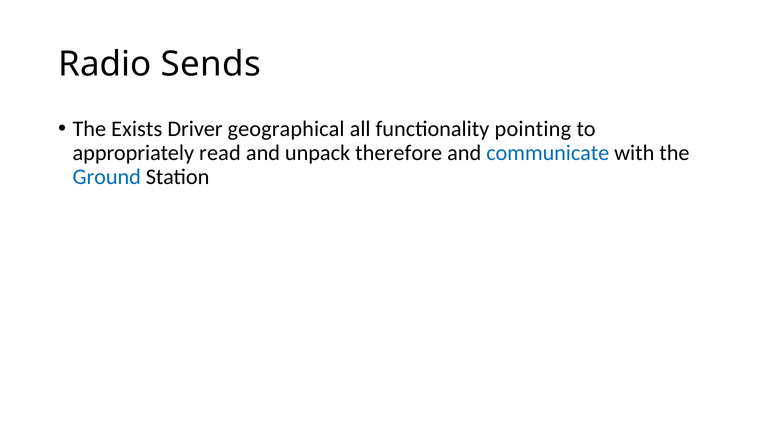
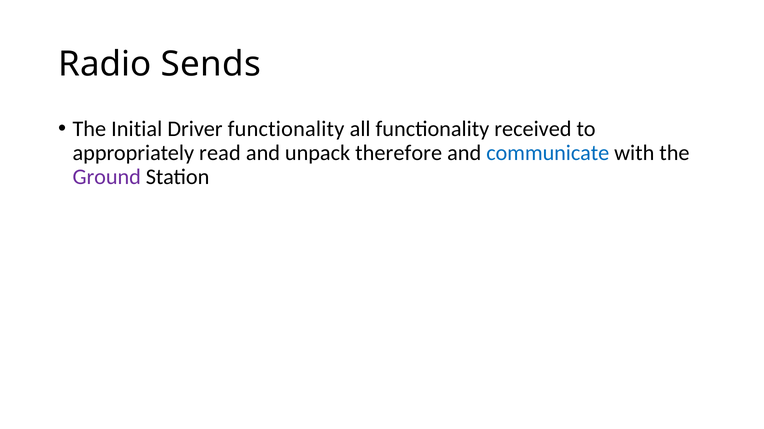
Exists: Exists -> Initial
Driver geographical: geographical -> functionality
pointing: pointing -> received
Ground colour: blue -> purple
